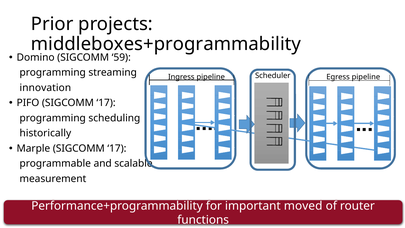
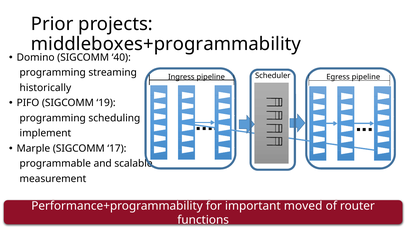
59: 59 -> 40
innovation: innovation -> historically
PIFO SIGCOMM 17: 17 -> 19
historically: historically -> implement
